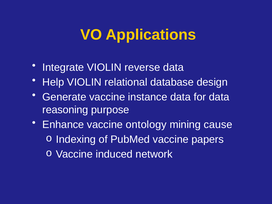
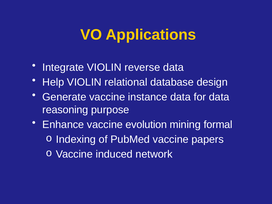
ontology: ontology -> evolution
cause: cause -> formal
